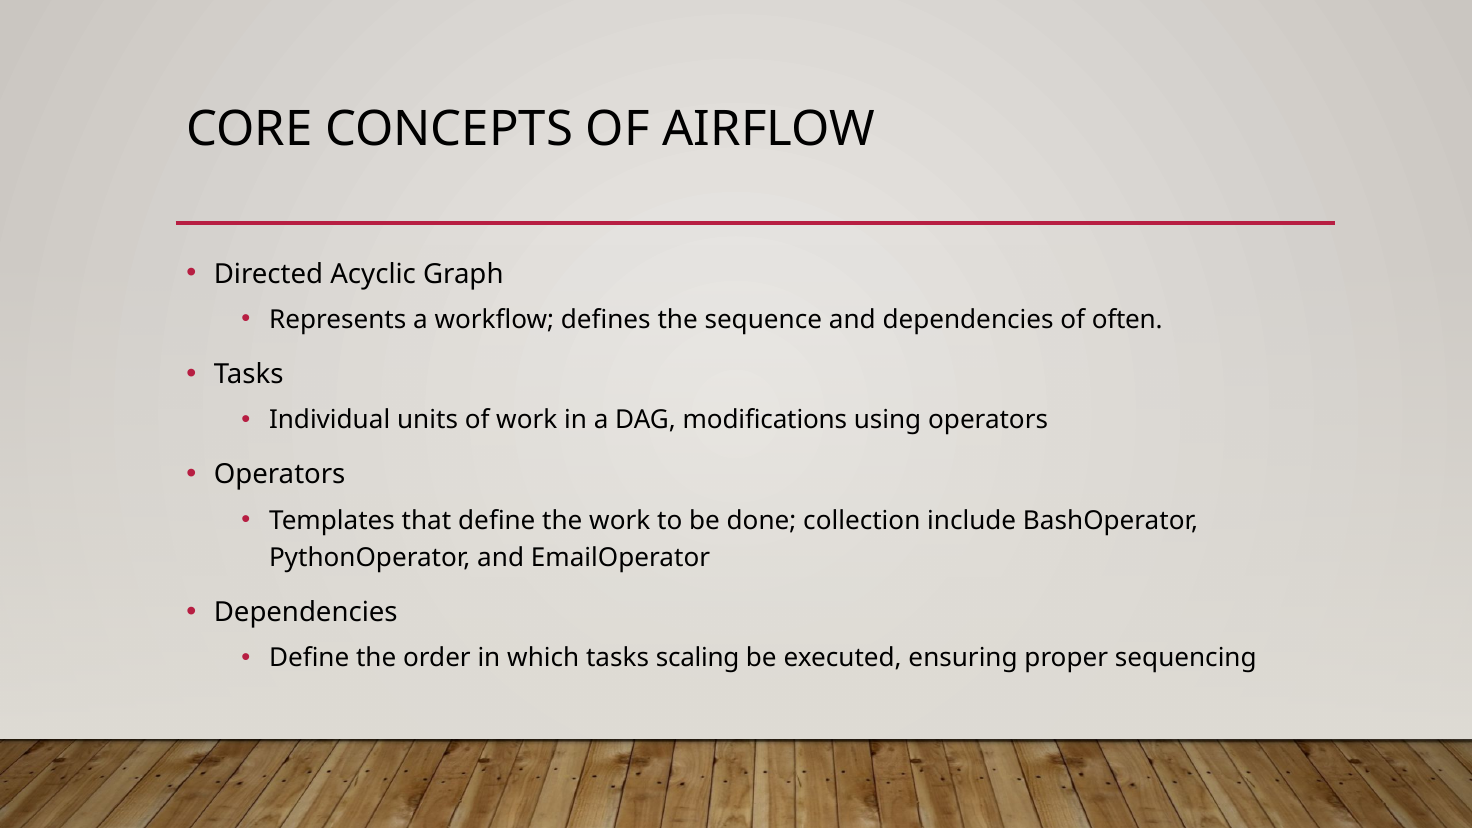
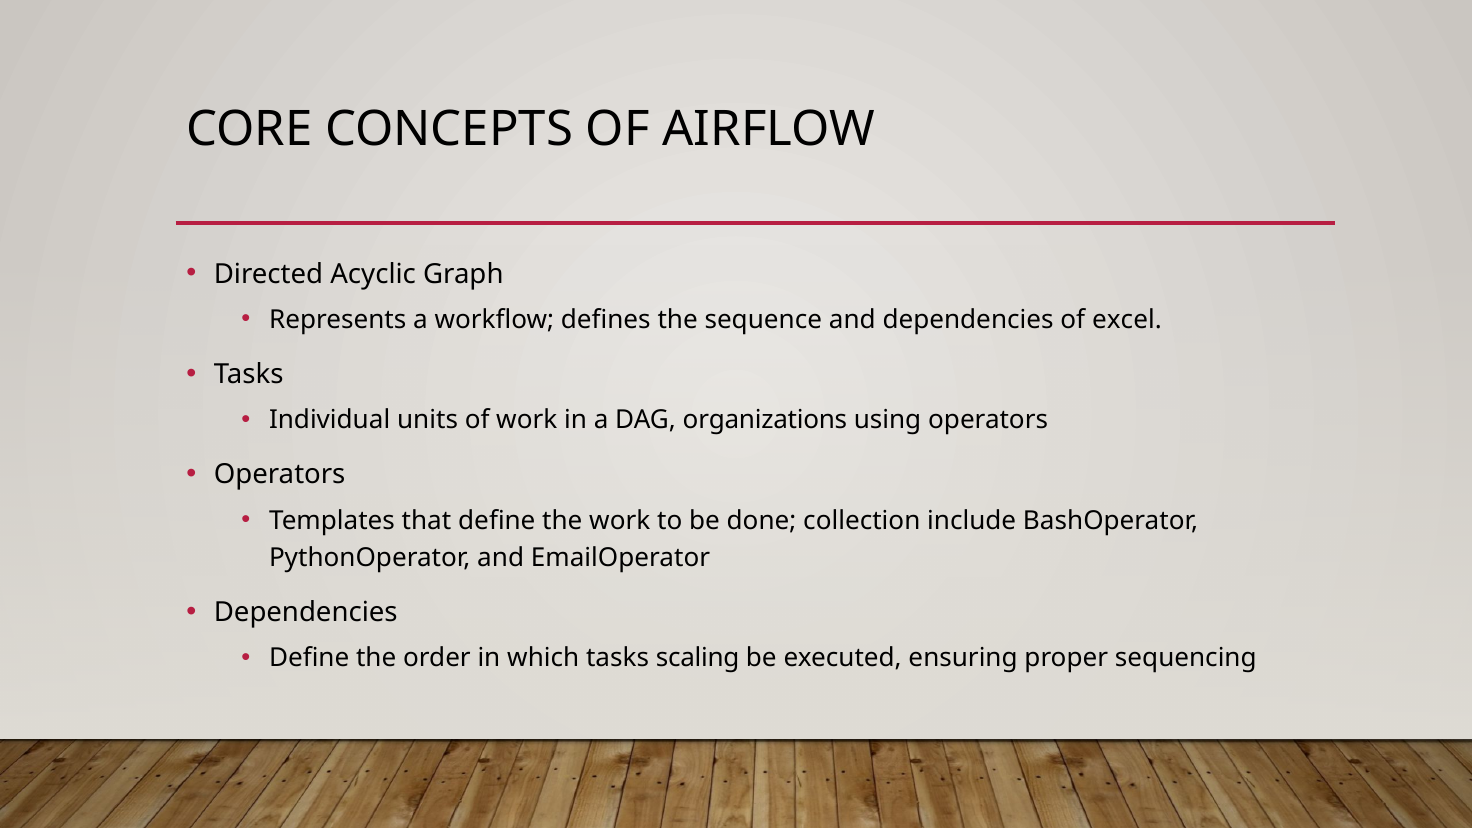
often: often -> excel
modifications: modifications -> organizations
